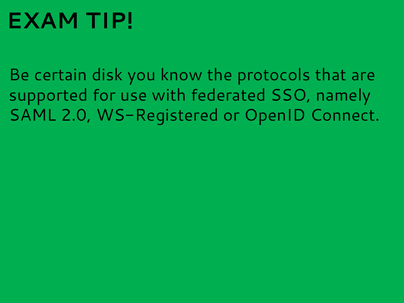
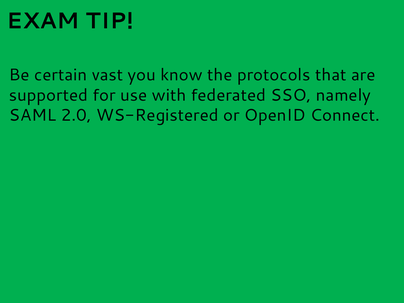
disk: disk -> vast
